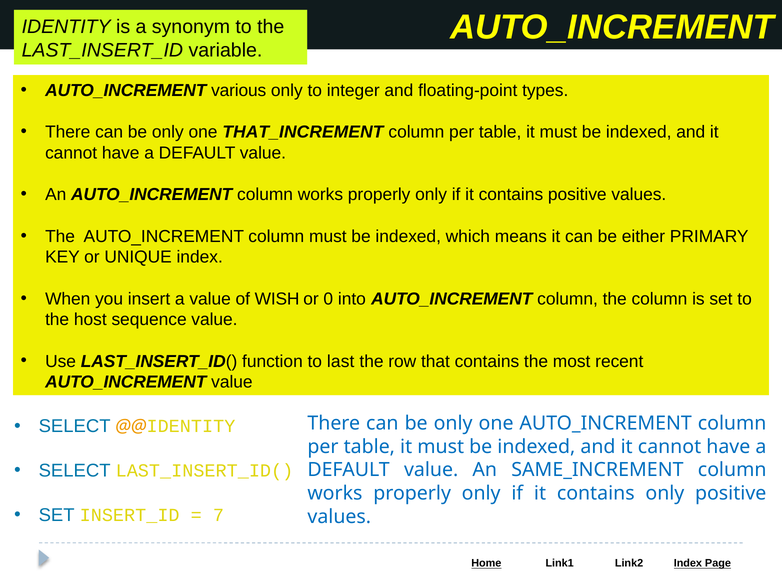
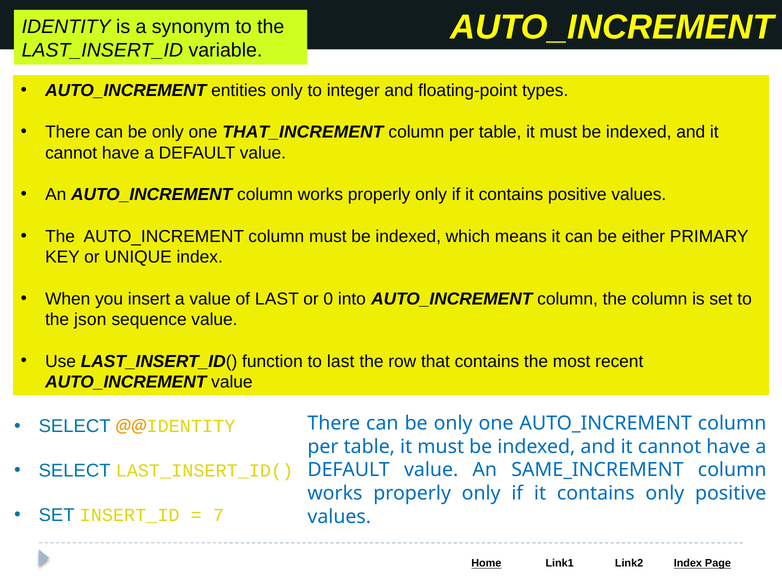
various: various -> entities
of WISH: WISH -> LAST
host: host -> json
